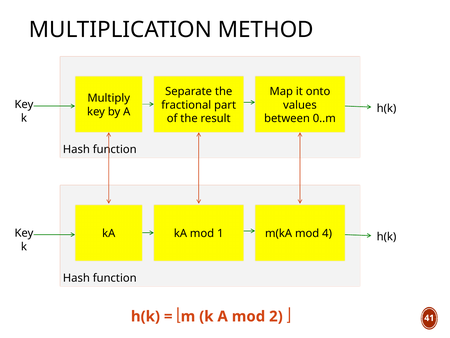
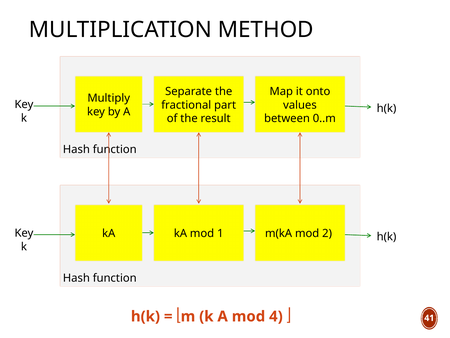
4: 4 -> 2
2: 2 -> 4
